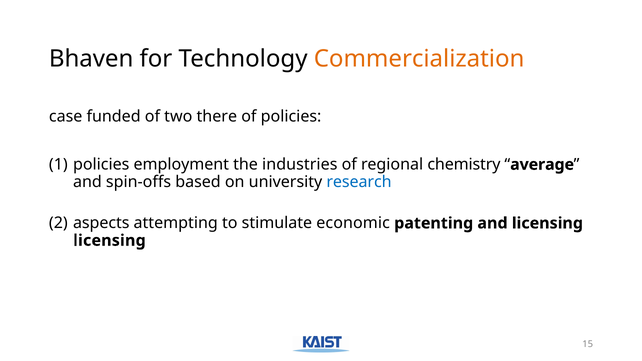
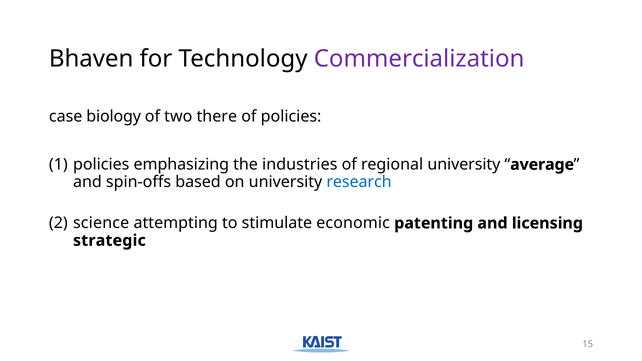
Commercialization colour: orange -> purple
funded: funded -> biology
employment: employment -> emphasizing
regional chemistry: chemistry -> university
aspects: aspects -> science
licensing at (109, 241): licensing -> strategic
